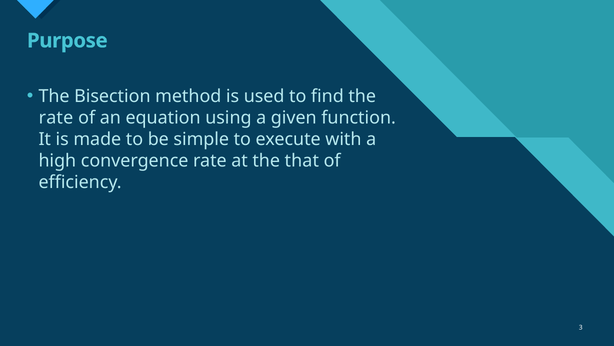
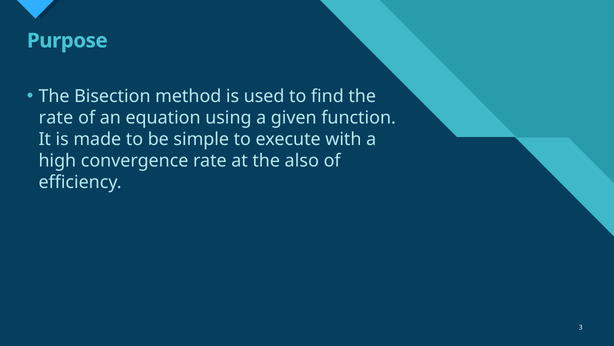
that: that -> also
